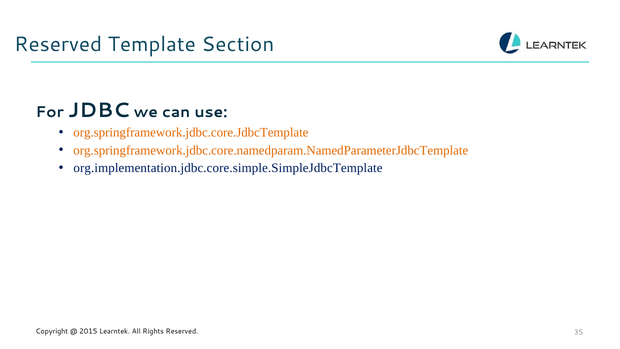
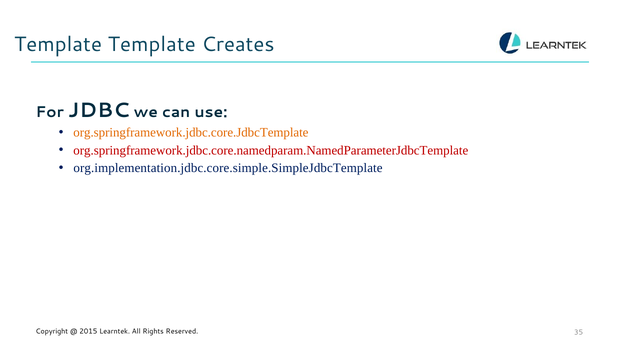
Reserved at (58, 45): Reserved -> Template
Section: Section -> Creates
org.springframework.jdbc.core.namedparam.NamedParameterJdbcTemplate colour: orange -> red
